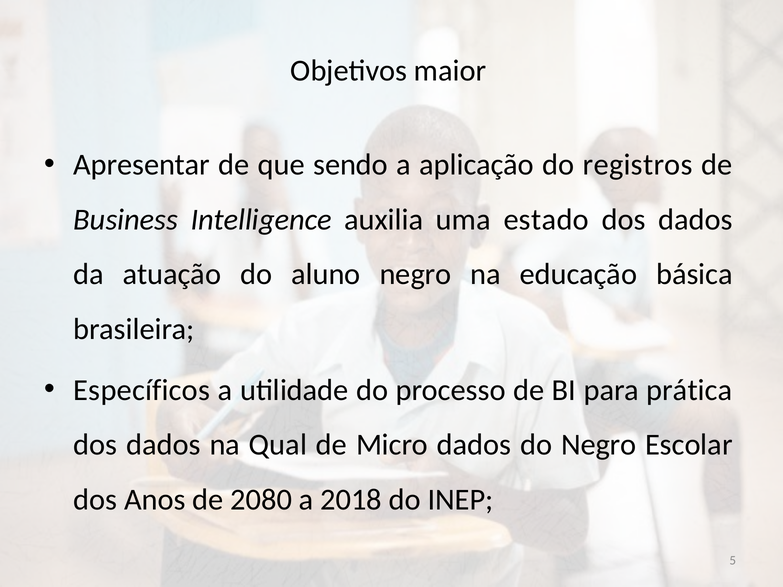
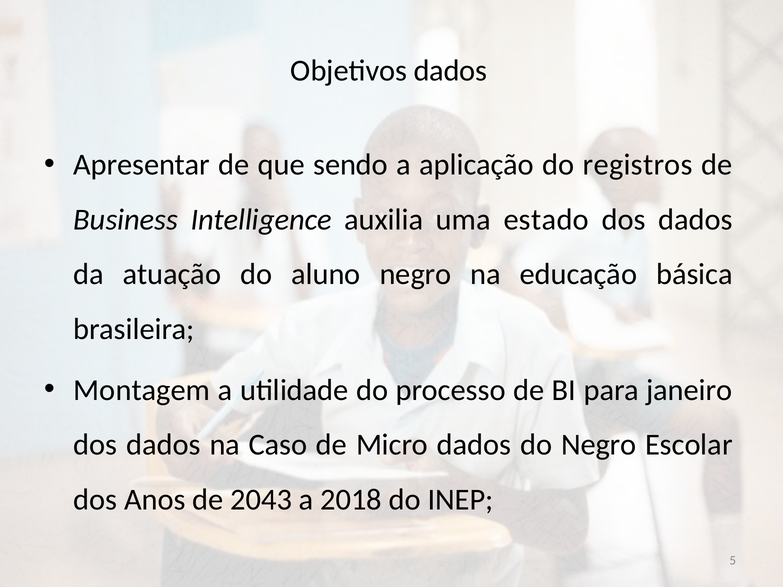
Objetivos maior: maior -> dados
Específicos: Específicos -> Montagem
prática: prática -> janeiro
Qual: Qual -> Caso
2080: 2080 -> 2043
